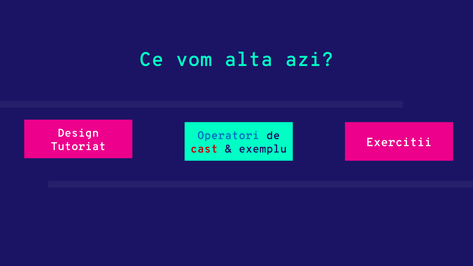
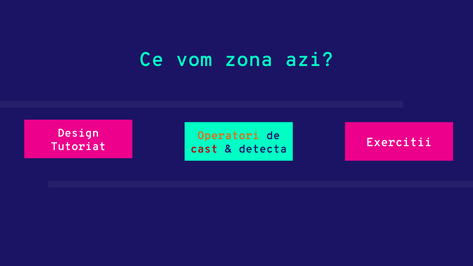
alta: alta -> zona
Operatori colour: blue -> orange
exemplu: exemplu -> detecta
